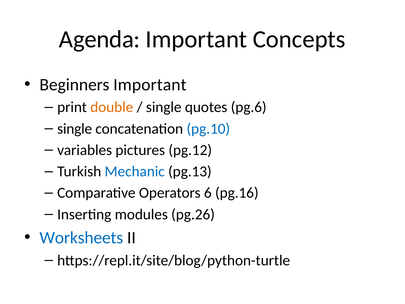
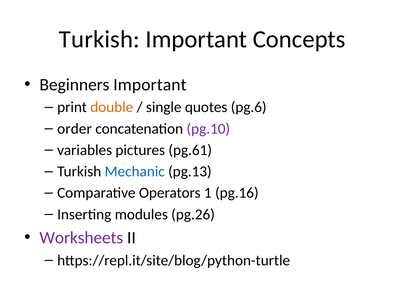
Agenda at (100, 39): Agenda -> Turkish
single at (75, 129): single -> order
pg.10 colour: blue -> purple
pg.12: pg.12 -> pg.61
6: 6 -> 1
Worksheets colour: blue -> purple
